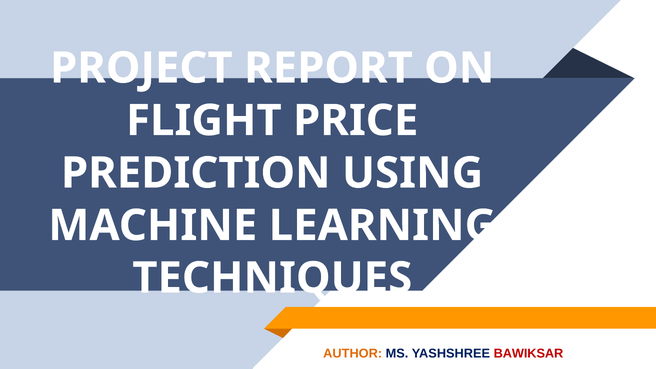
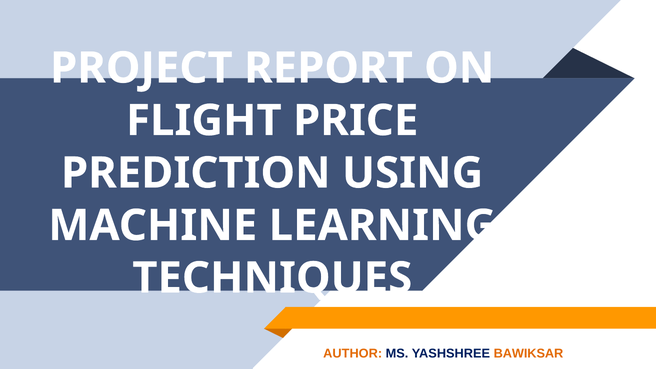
BAWIKSAR colour: red -> orange
